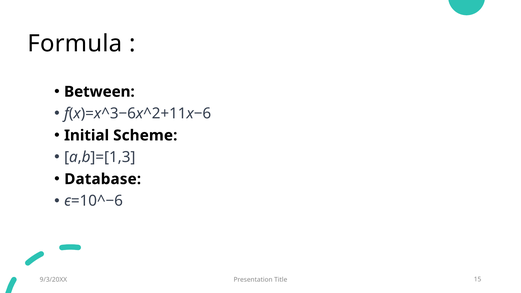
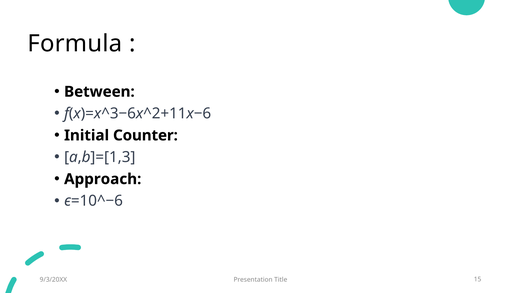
Scheme: Scheme -> Counter
Database: Database -> Approach
